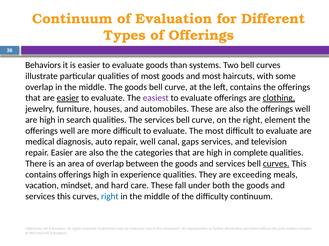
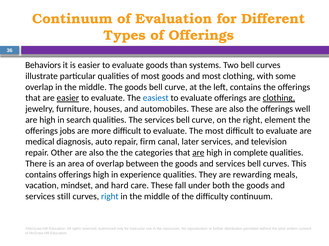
most haircuts: haircuts -> clothing
easiest colour: purple -> blue
well at (67, 131): well -> jobs
repair well: well -> firm
gaps: gaps -> later
repair Easier: Easier -> Other
are at (198, 153) underline: none -> present
curves at (276, 164) underline: present -> none
exceeding: exceeding -> rewarding
services this: this -> still
